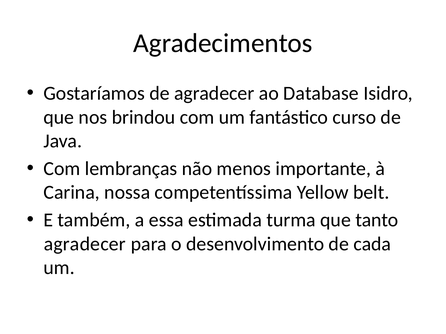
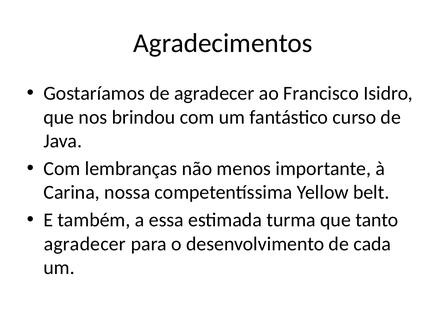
Database: Database -> Francisco
